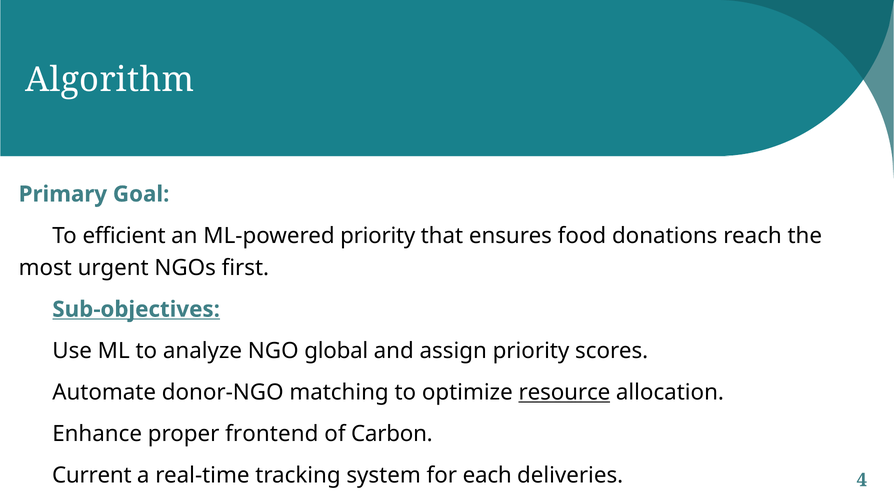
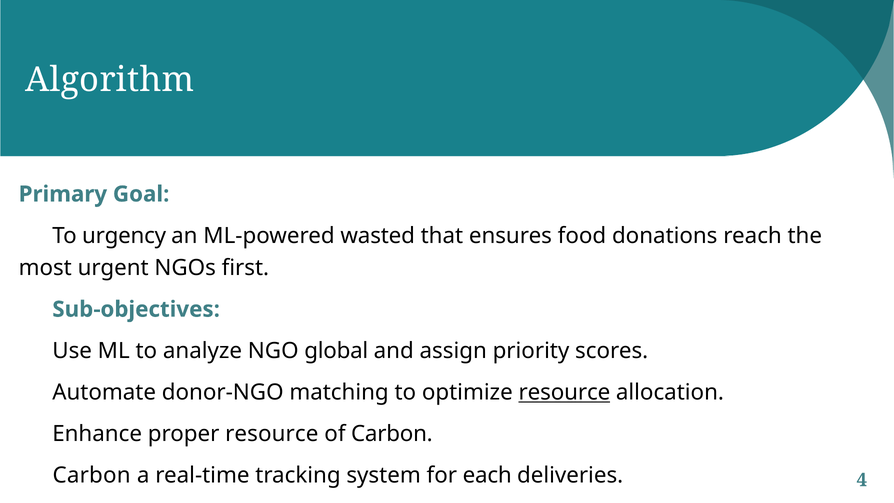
efficient: efficient -> urgency
ML-powered priority: priority -> wasted
Sub-objectives underline: present -> none
proper frontend: frontend -> resource
Current at (92, 475): Current -> Carbon
